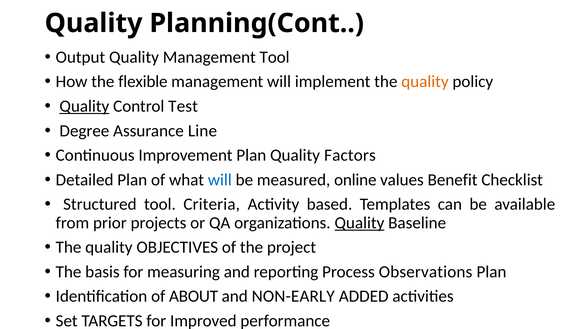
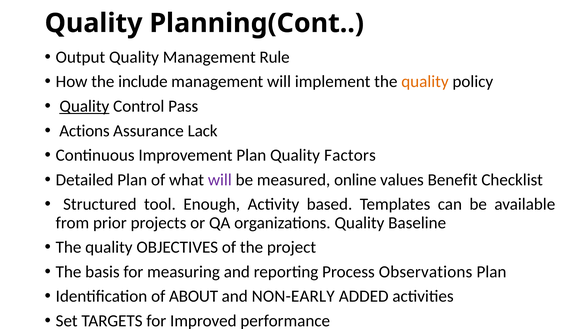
Management Tool: Tool -> Rule
flexible: flexible -> include
Test: Test -> Pass
Degree: Degree -> Actions
Line: Line -> Lack
will at (220, 180) colour: blue -> purple
Criteria: Criteria -> Enough
Quality at (359, 223) underline: present -> none
